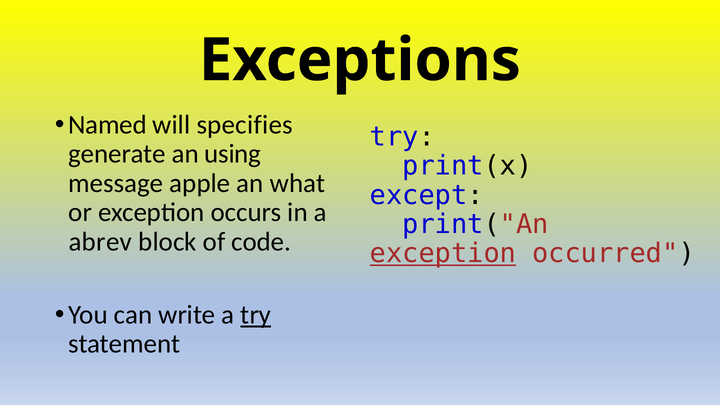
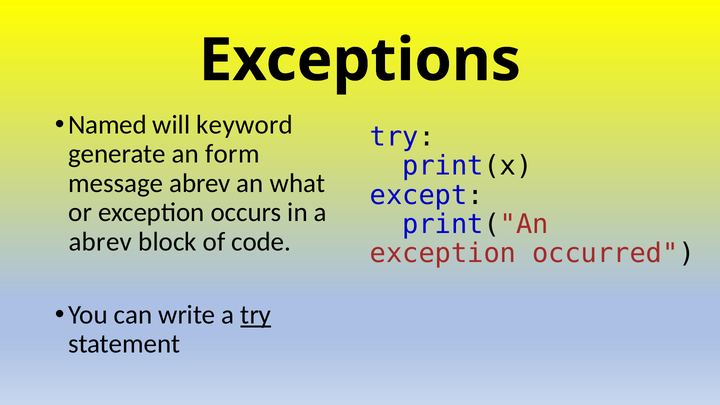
specifies: specifies -> keyword
using: using -> form
message apple: apple -> abrev
exception at (443, 253) underline: present -> none
